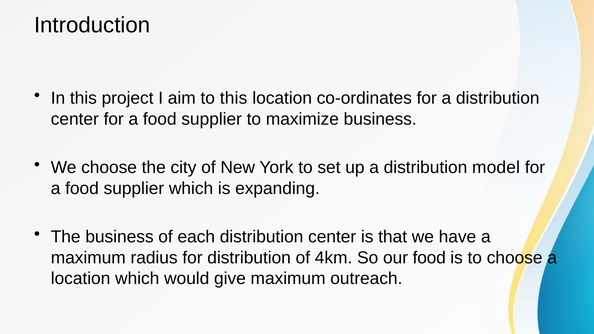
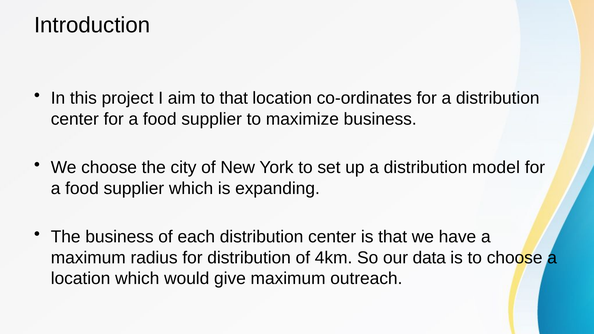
to this: this -> that
our food: food -> data
